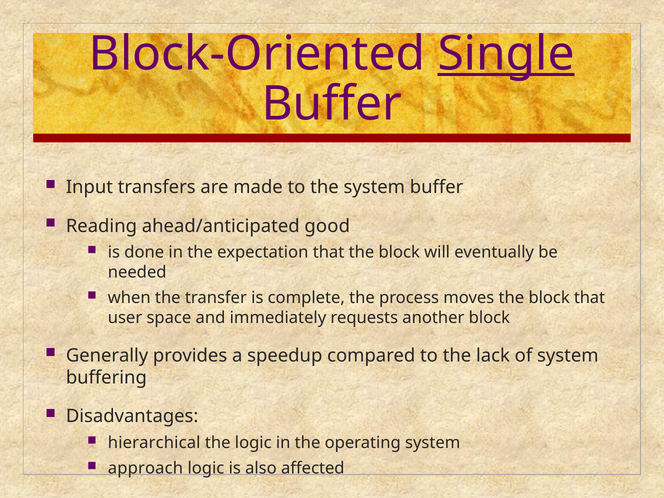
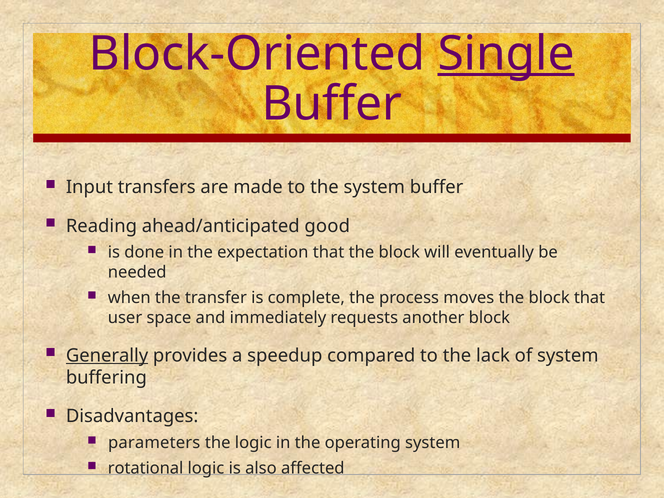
Generally underline: none -> present
hierarchical: hierarchical -> parameters
approach: approach -> rotational
